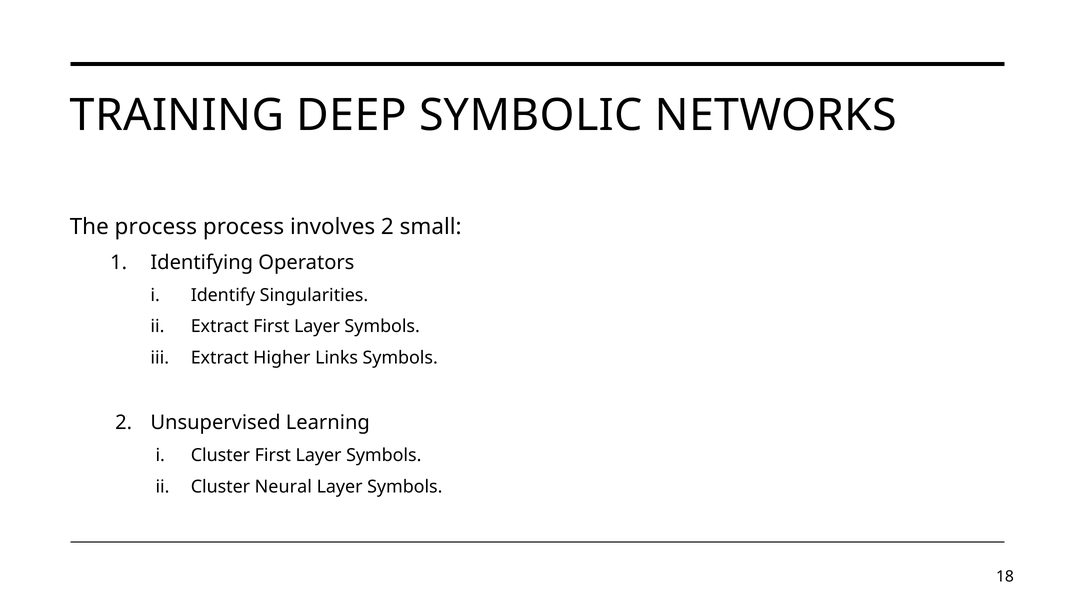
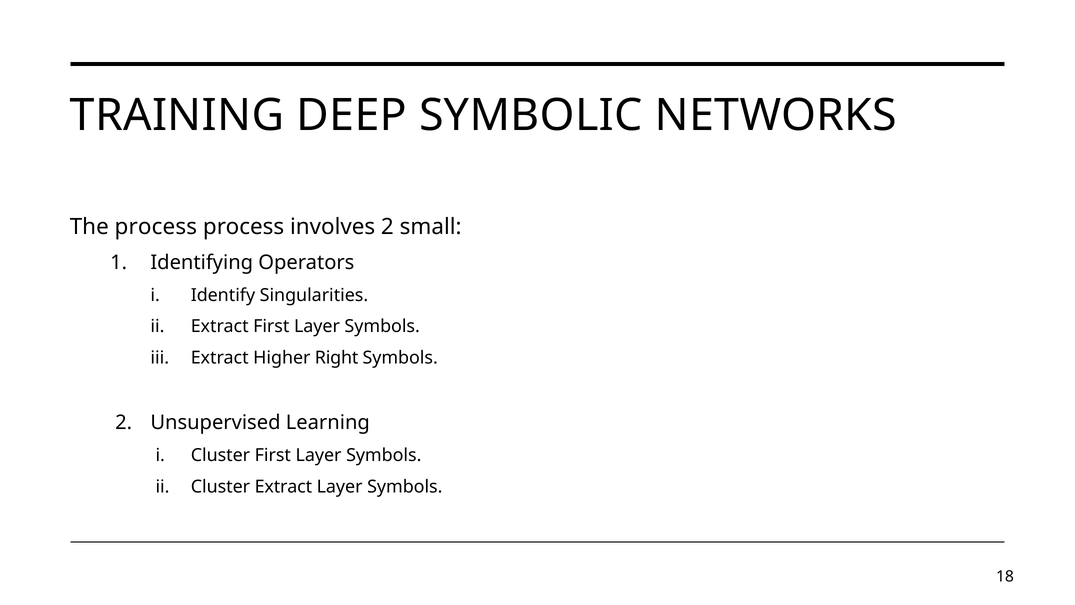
Links: Links -> Right
Cluster Neural: Neural -> Extract
